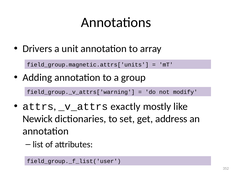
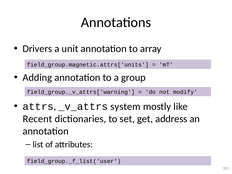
exactly: exactly -> system
Newick: Newick -> Recent
